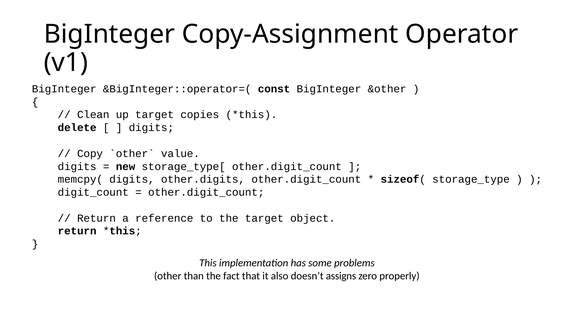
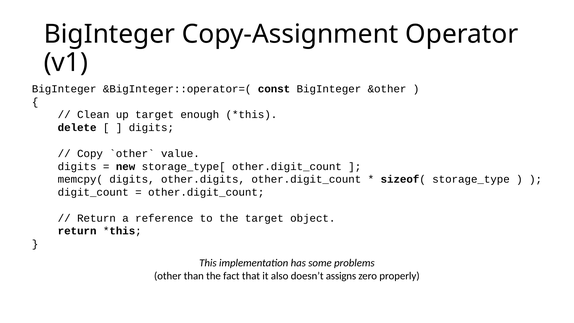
copies: copies -> enough
